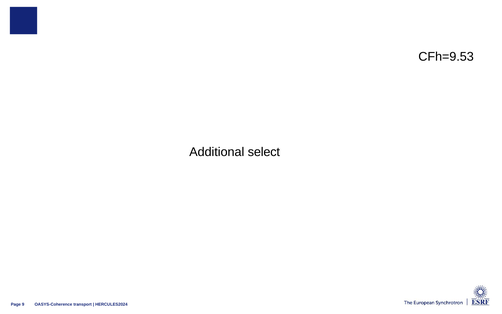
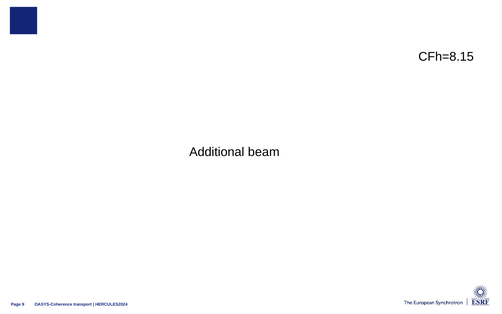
CFh=9.53: CFh=9.53 -> CFh=8.15
select: select -> beam
